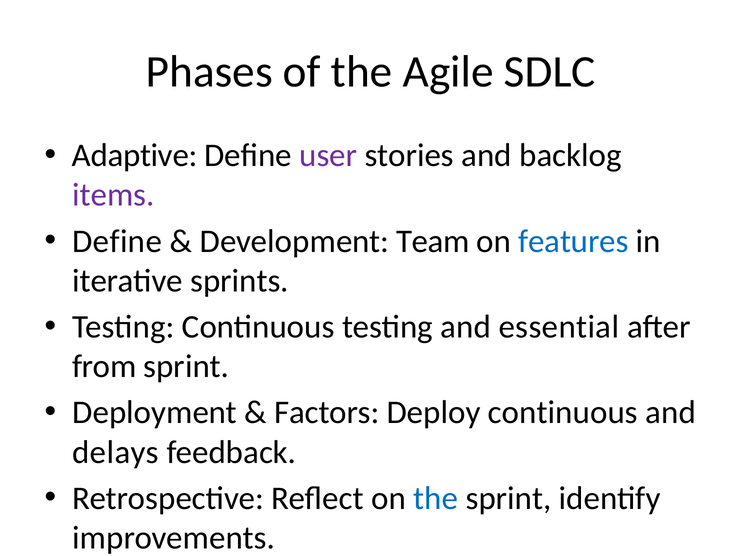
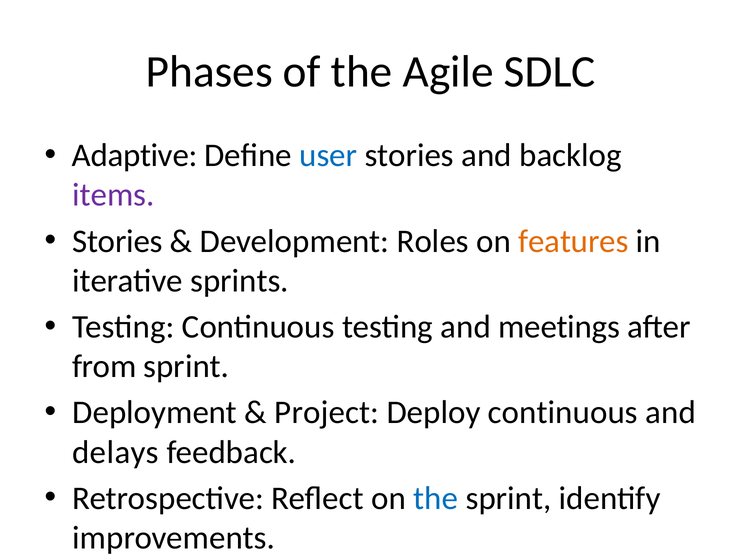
user colour: purple -> blue
Define at (117, 241): Define -> Stories
Team: Team -> Roles
features colour: blue -> orange
essential: essential -> meetings
Factors: Factors -> Project
